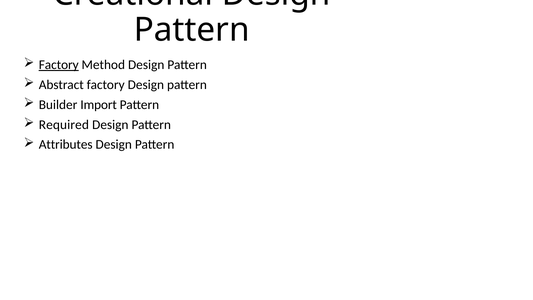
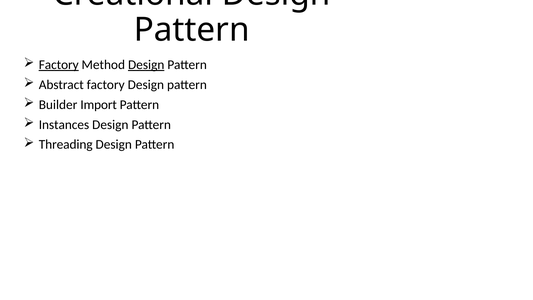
Design at (146, 65) underline: none -> present
Required: Required -> Instances
Attributes: Attributes -> Threading
